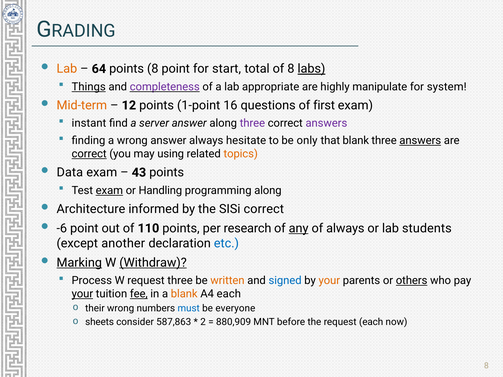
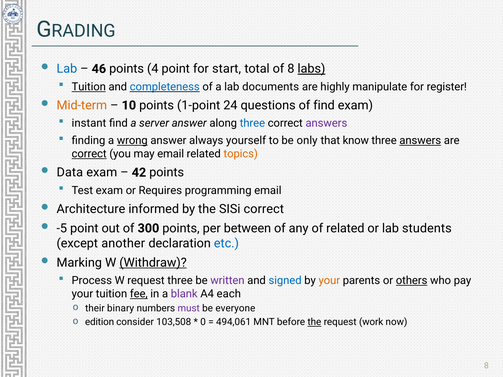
Lab at (67, 69) colour: orange -> blue
64: 64 -> 46
points 8: 8 -> 4
Things at (89, 87): Things -> Tuition
completeness colour: purple -> blue
appropriate: appropriate -> documents
system: system -> register
12: 12 -> 10
16: 16 -> 24
of first: first -> find
three at (252, 123) colour: purple -> blue
wrong at (132, 141) underline: none -> present
hesitate: hesitate -> yourself
that blank: blank -> know
may using: using -> email
43: 43 -> 42
exam at (109, 191) underline: present -> none
Handling: Handling -> Requires
programming along: along -> email
-6: -6 -> -5
110: 110 -> 300
research: research -> between
any underline: present -> none
of always: always -> related
Marking underline: present -> none
written colour: orange -> purple
your at (82, 294) underline: present -> none
blank at (184, 294) colour: orange -> purple
their wrong: wrong -> binary
must colour: blue -> purple
sheets: sheets -> edition
587,863: 587,863 -> 103,508
2: 2 -> 0
880,909: 880,909 -> 494,061
the at (314, 322) underline: none -> present
request each: each -> work
